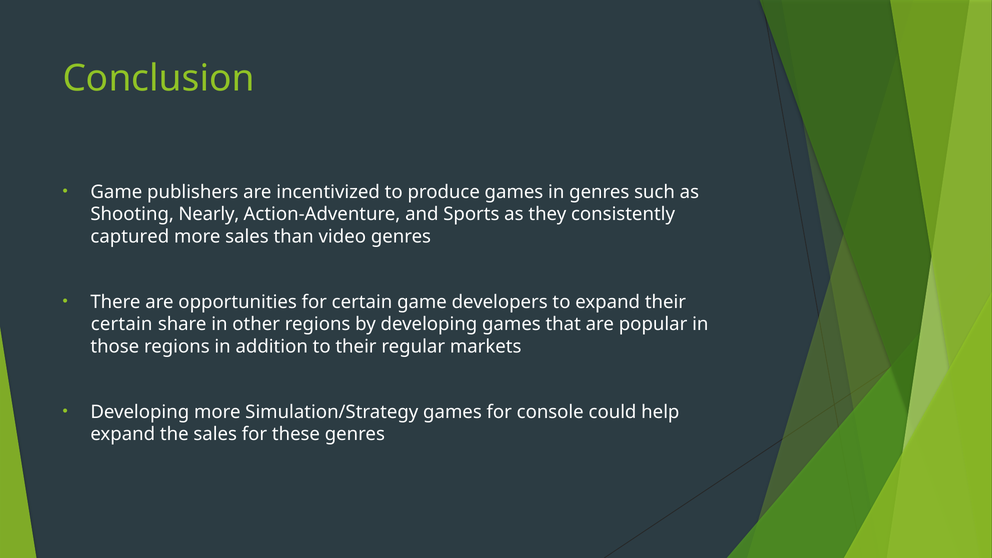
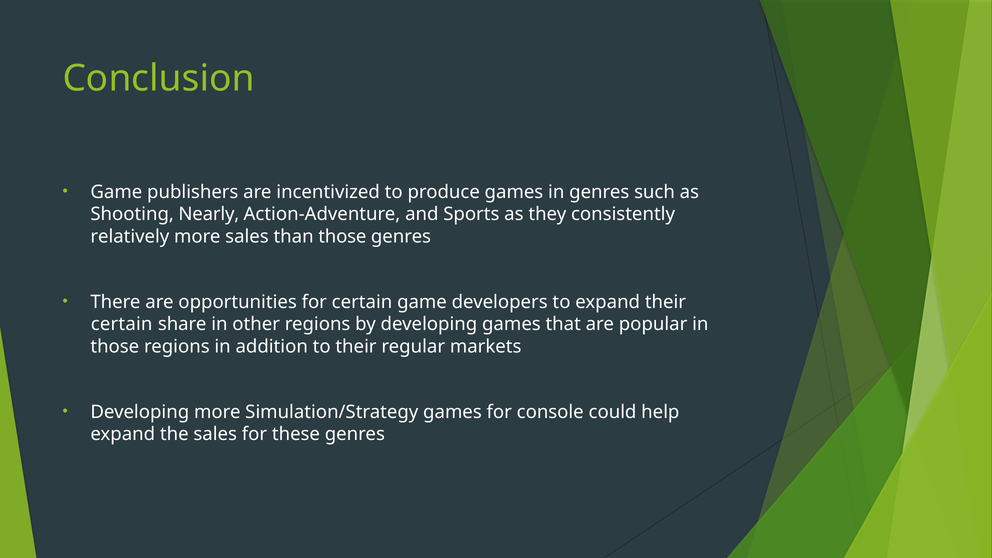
captured: captured -> relatively
than video: video -> those
